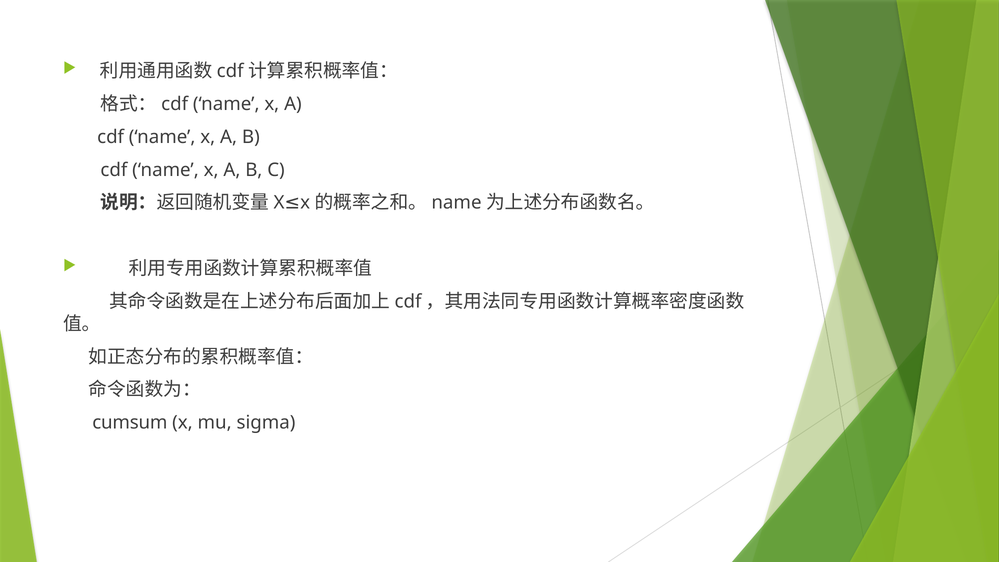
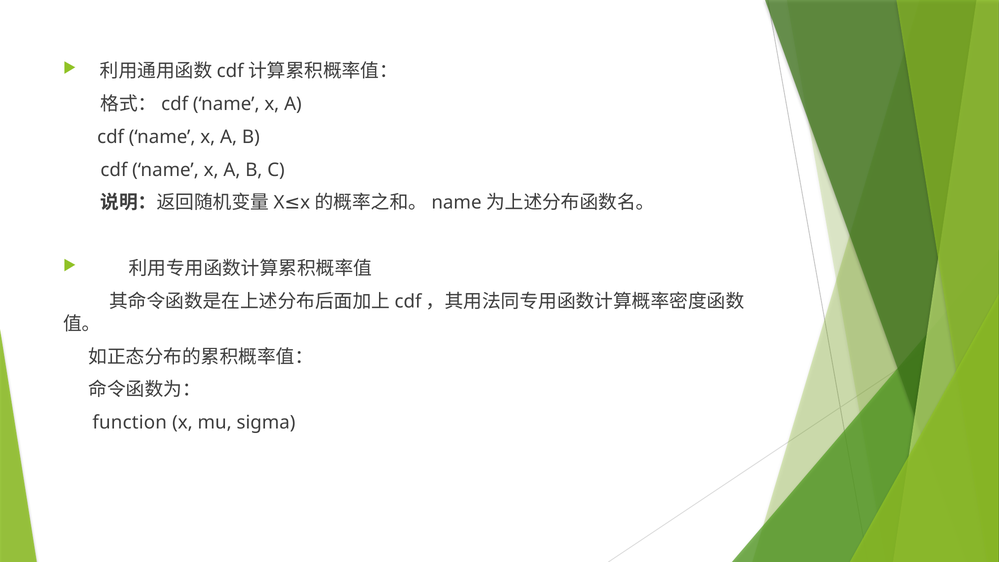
cumsum: cumsum -> function
